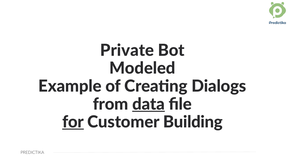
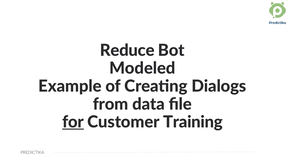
Private: Private -> Reduce
data underline: present -> none
Building: Building -> Training
